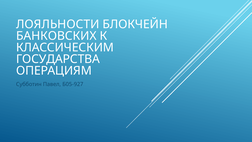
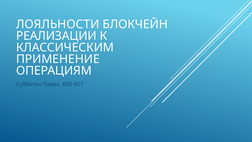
БАНКОВСКИХ: БАНКОВСКИХ -> РЕАЛИЗАЦИИ
ГОСУДАРСТВА: ГОСУДАРСТВА -> ПРИМЕНЕНИЕ
